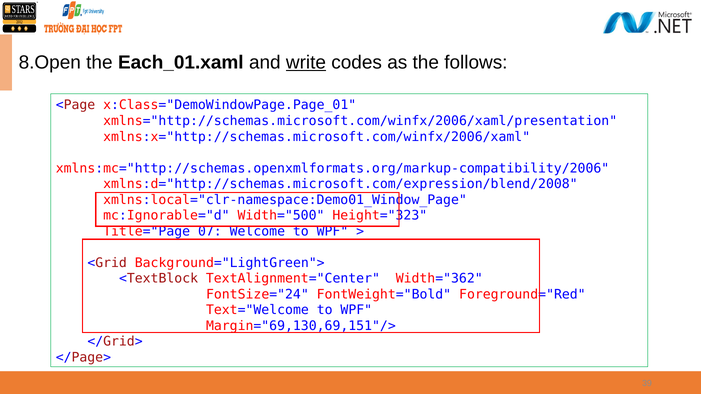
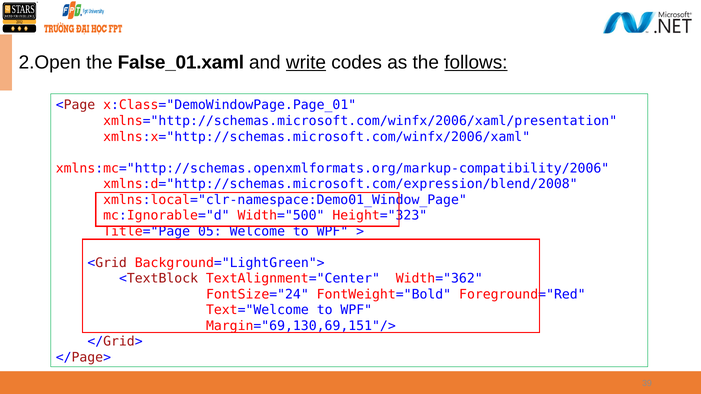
8.Open: 8.Open -> 2.Open
Each_01.xaml: Each_01.xaml -> False_01.xaml
follows underline: none -> present
07: 07 -> 05
